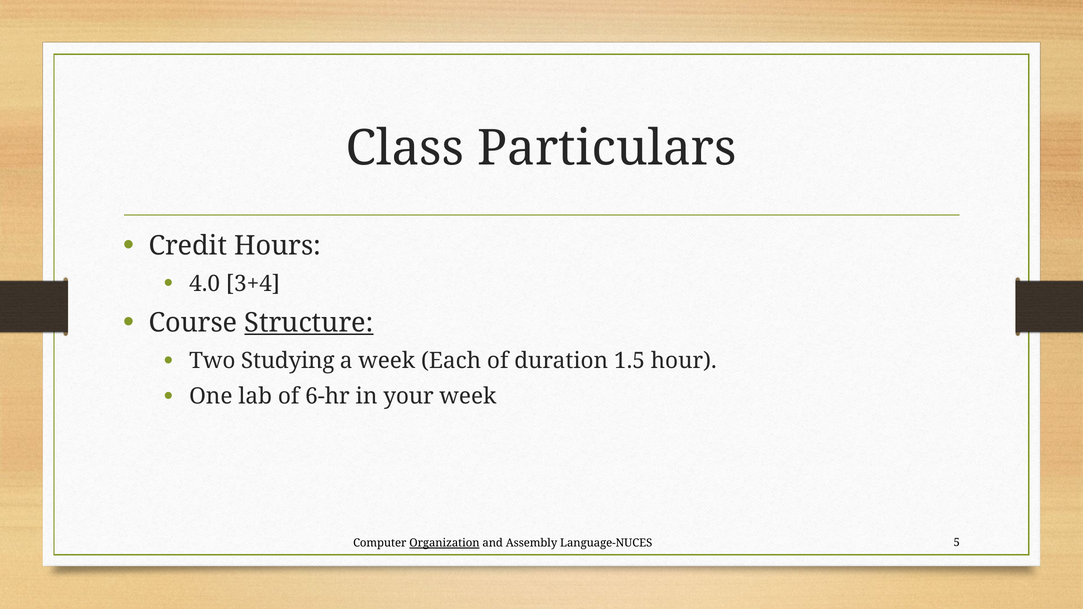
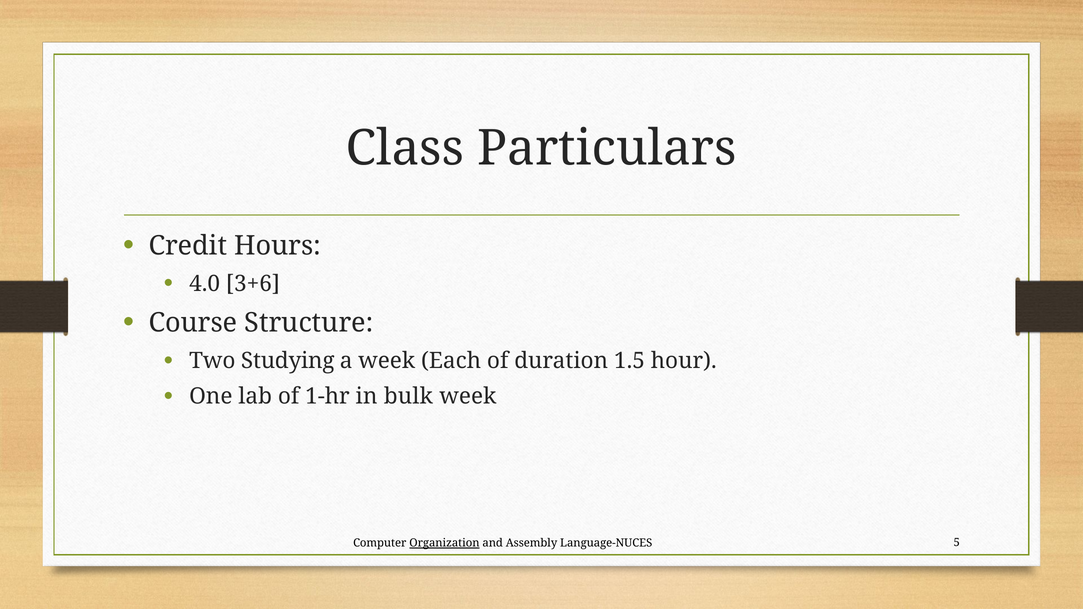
3+4: 3+4 -> 3+6
Structure underline: present -> none
6-hr: 6-hr -> 1-hr
your: your -> bulk
